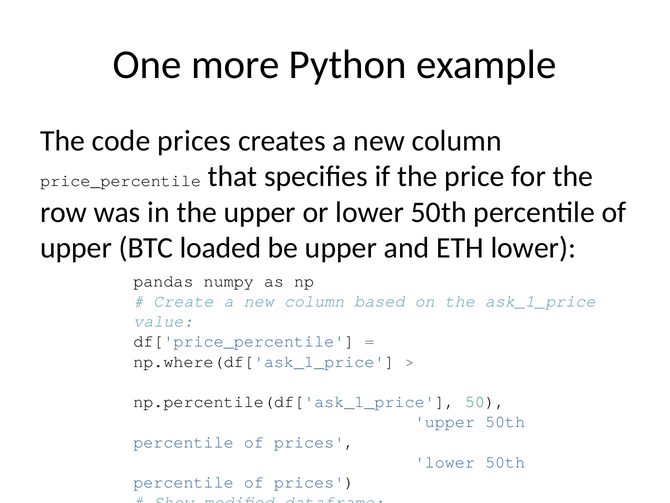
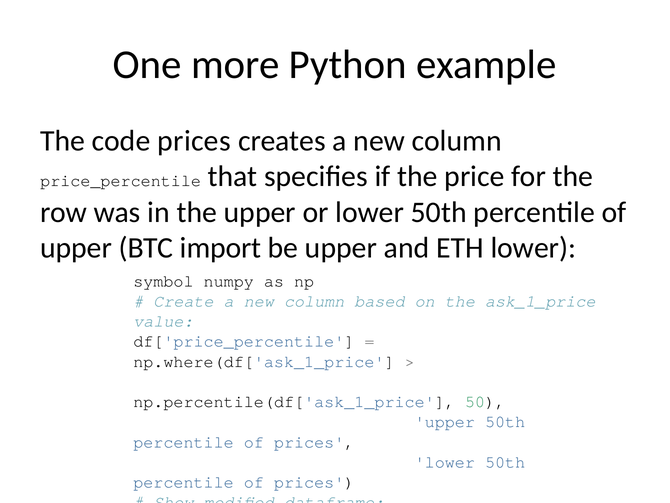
loaded: loaded -> import
pandas at (163, 281): pandas -> symbol
